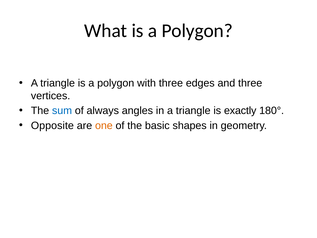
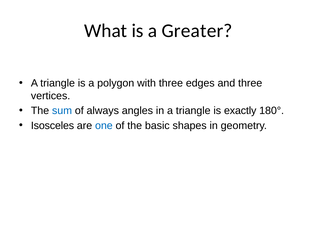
What is a Polygon: Polygon -> Greater
Opposite: Opposite -> Isosceles
one colour: orange -> blue
